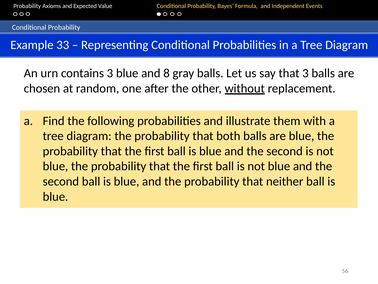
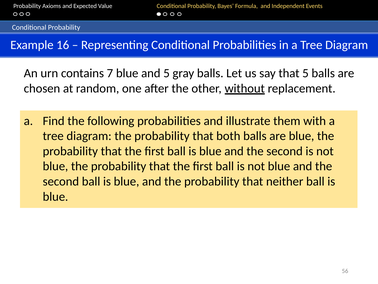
33: 33 -> 16
contains 3: 3 -> 7
and 8: 8 -> 5
that 3: 3 -> 5
